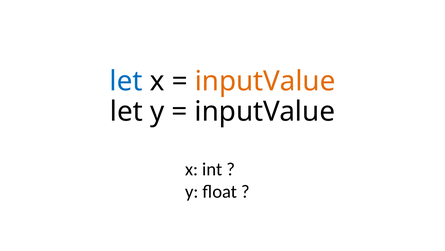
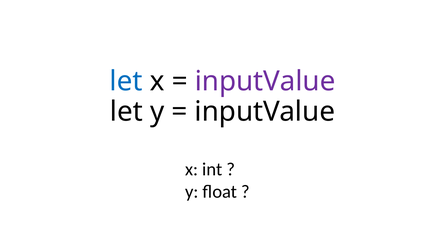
inputValue at (265, 81) colour: orange -> purple
